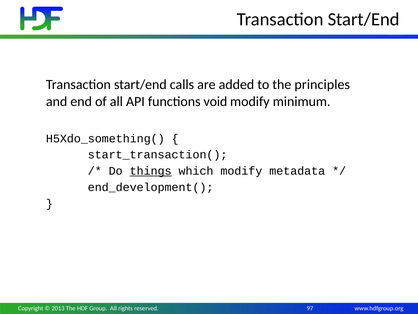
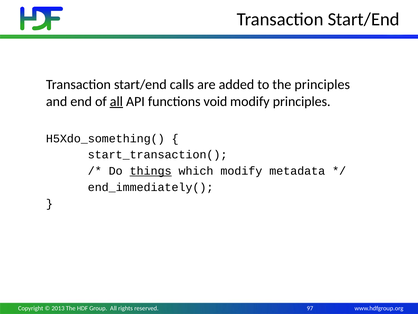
all at (116, 101) underline: none -> present
modify minimum: minimum -> principles
end_development(: end_development( -> end_immediately(
